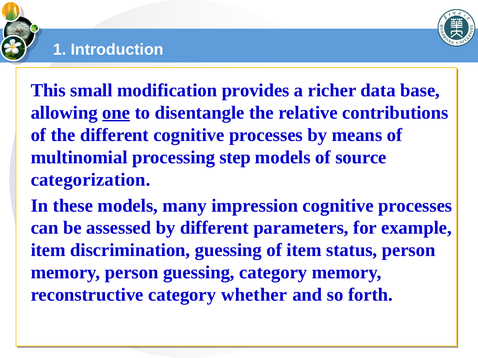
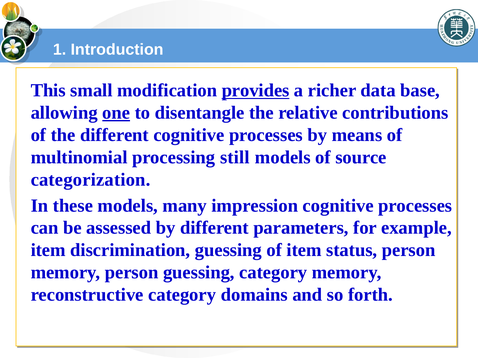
provides underline: none -> present
step: step -> still
whether: whether -> domains
